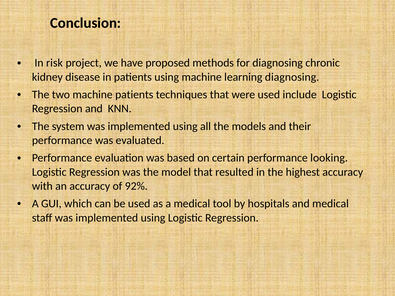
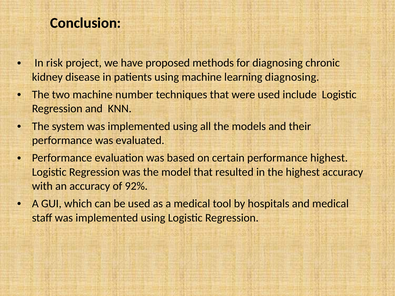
machine patients: patients -> number
performance looking: looking -> highest
